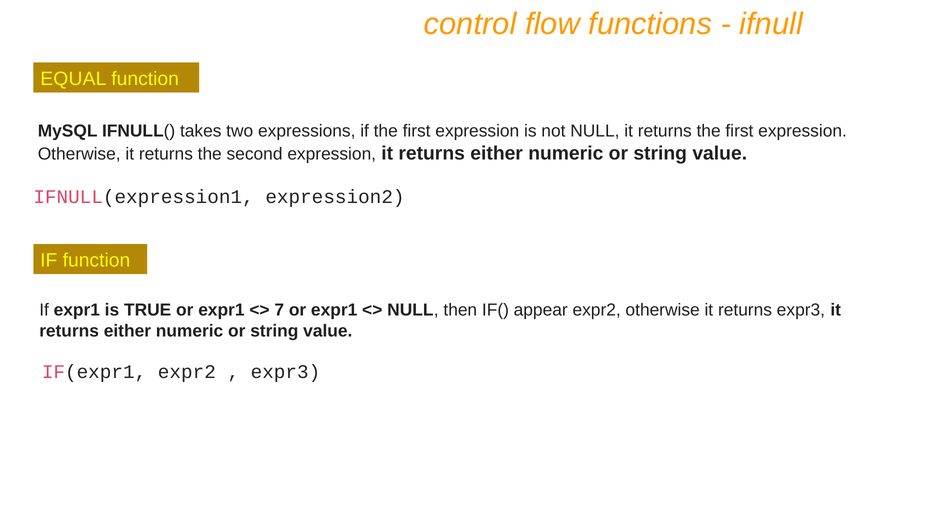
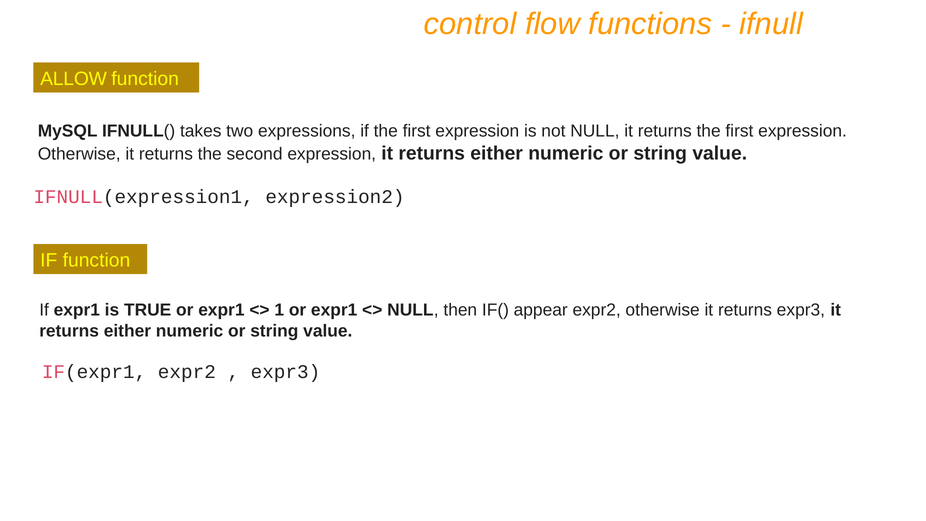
EQUAL: EQUAL -> ALLOW
7: 7 -> 1
